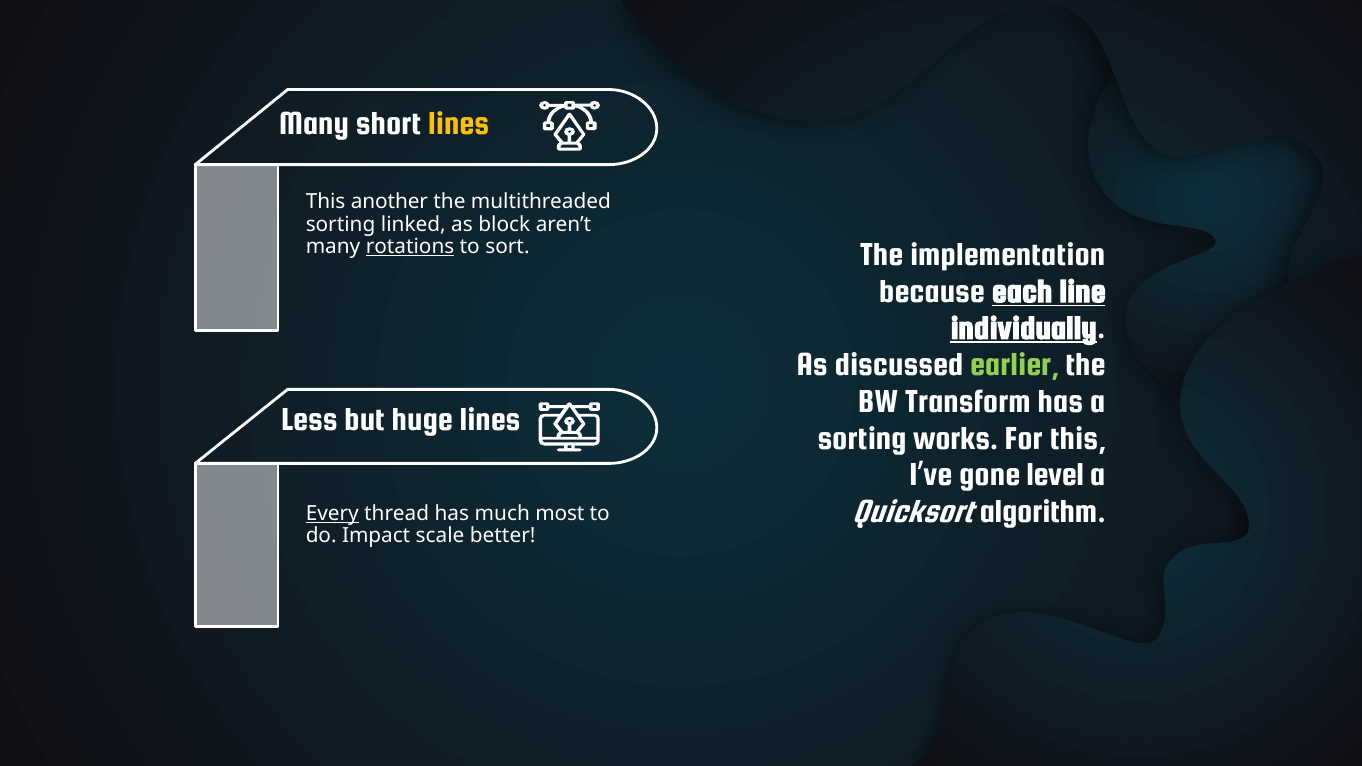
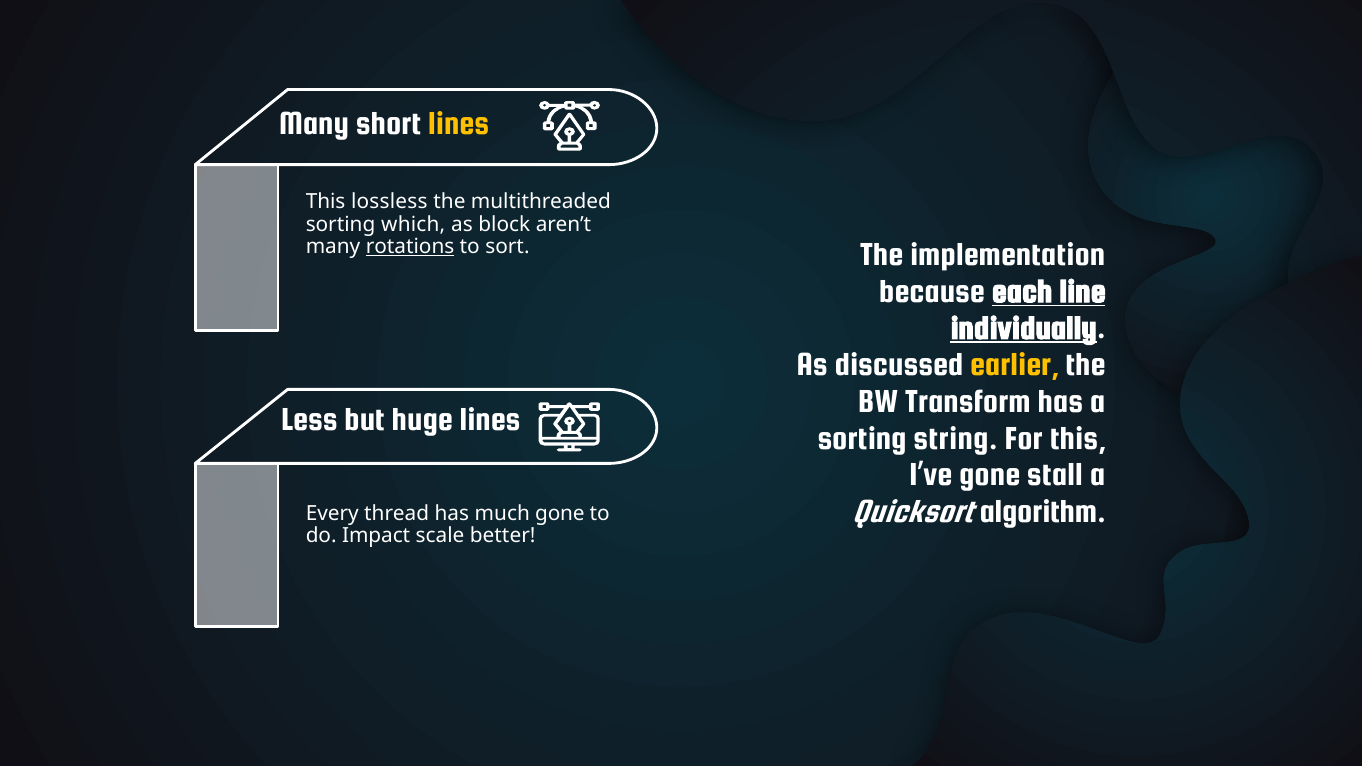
another: another -> lossless
linked: linked -> which
earlier colour: light green -> yellow
works: works -> string
level: level -> stall
Every underline: present -> none
much most: most -> gone
